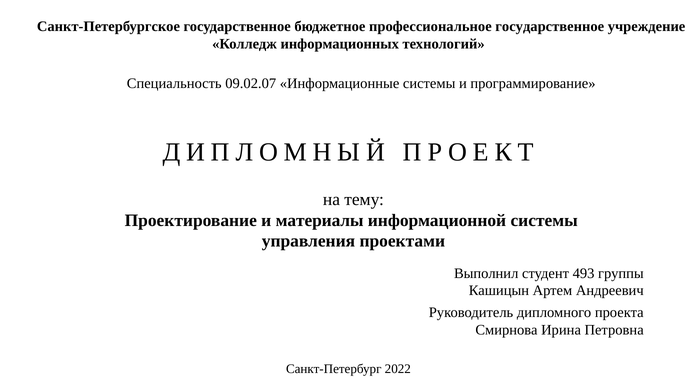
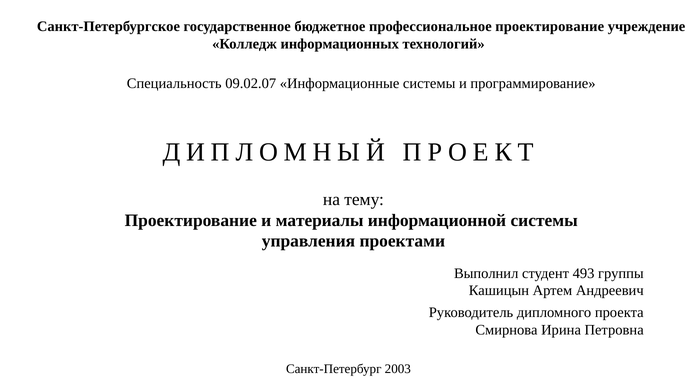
профессиональное государственное: государственное -> проектирование
2022: 2022 -> 2003
